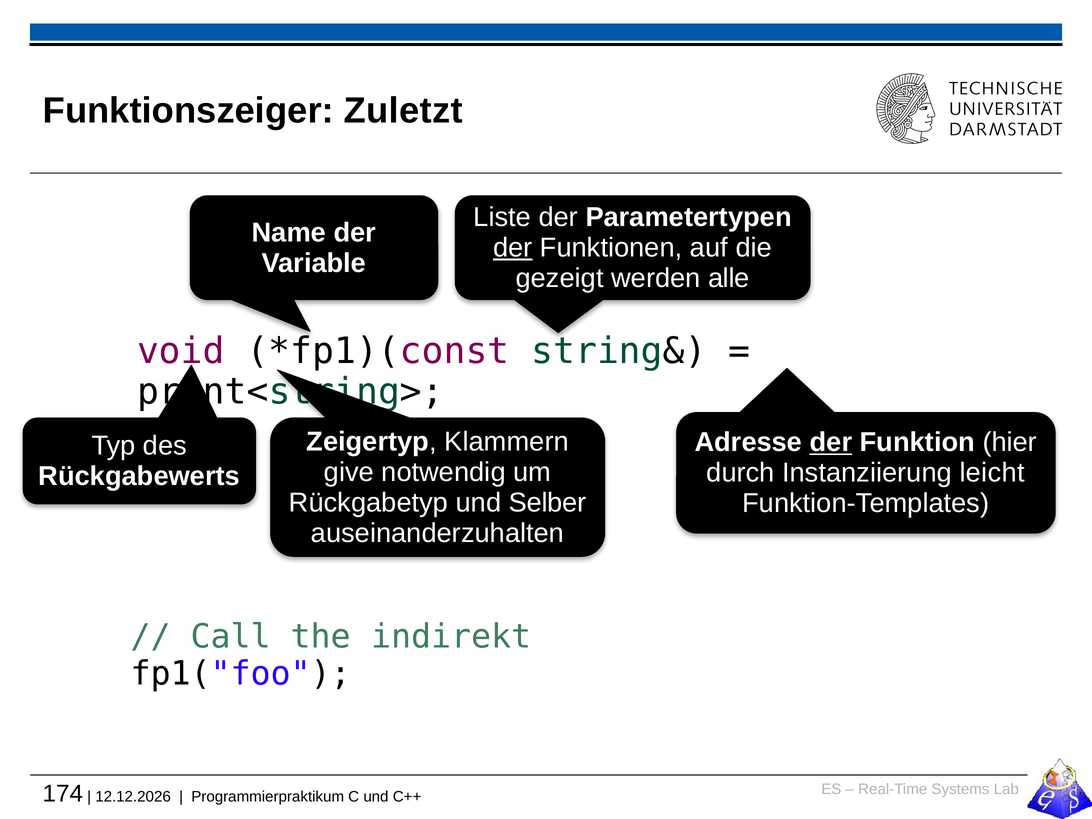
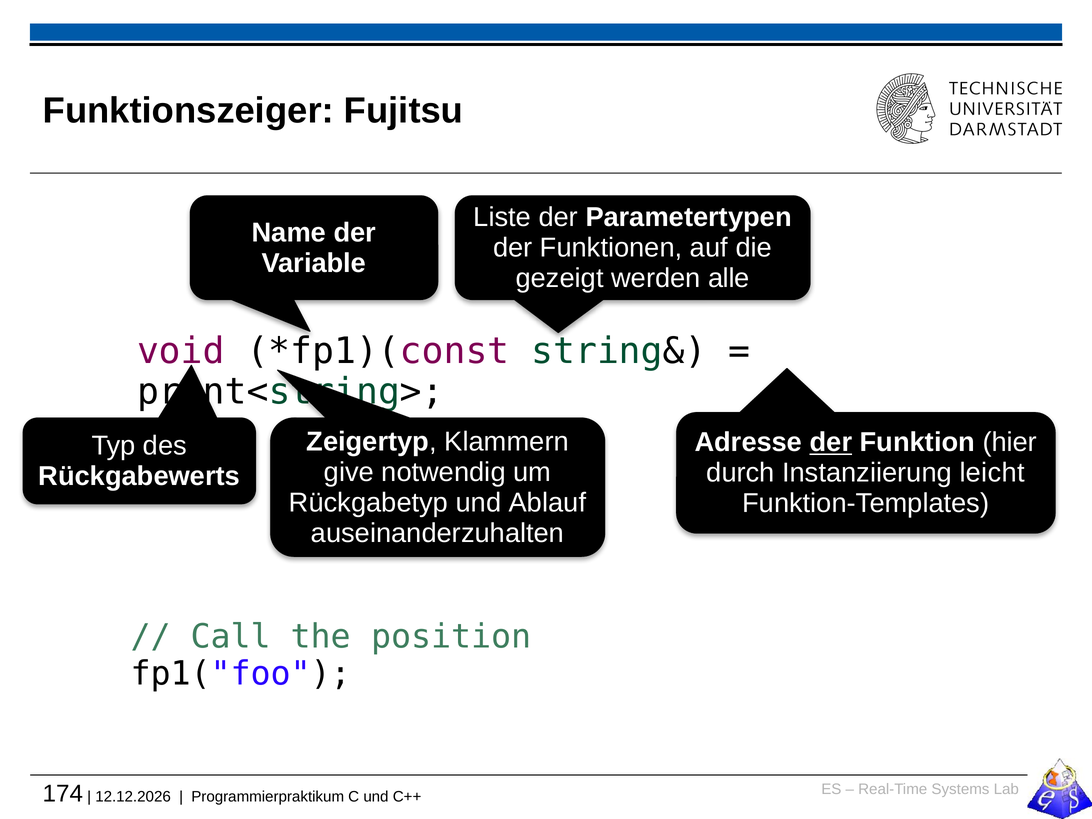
Zuletzt: Zuletzt -> Fujitsu
der at (513, 248) underline: present -> none
Selber: Selber -> Ablauf
indirekt: indirekt -> position
